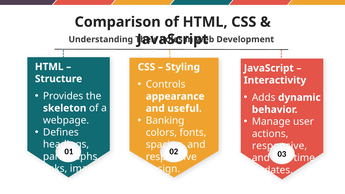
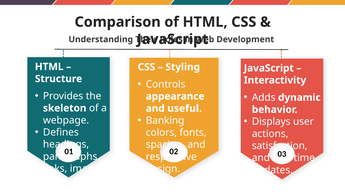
Manage: Manage -> Displays
responsive at (280, 146): responsive -> satisfaction
